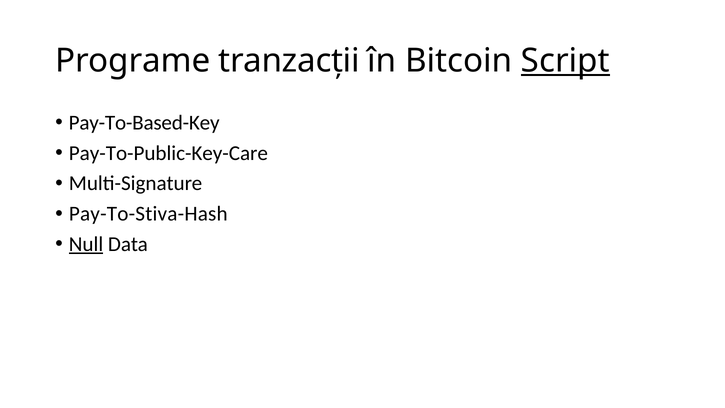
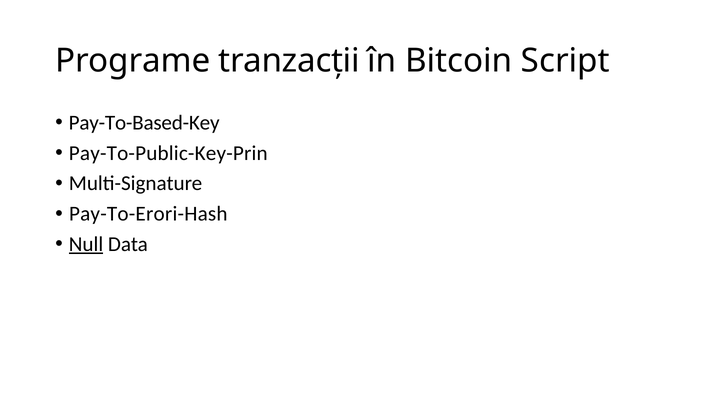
Script underline: present -> none
Pay-To-Public-Key-Care: Pay-To-Public-Key-Care -> Pay-To-Public-Key-Prin
Pay-To-Stiva-Hash: Pay-To-Stiva-Hash -> Pay-To-Erori-Hash
